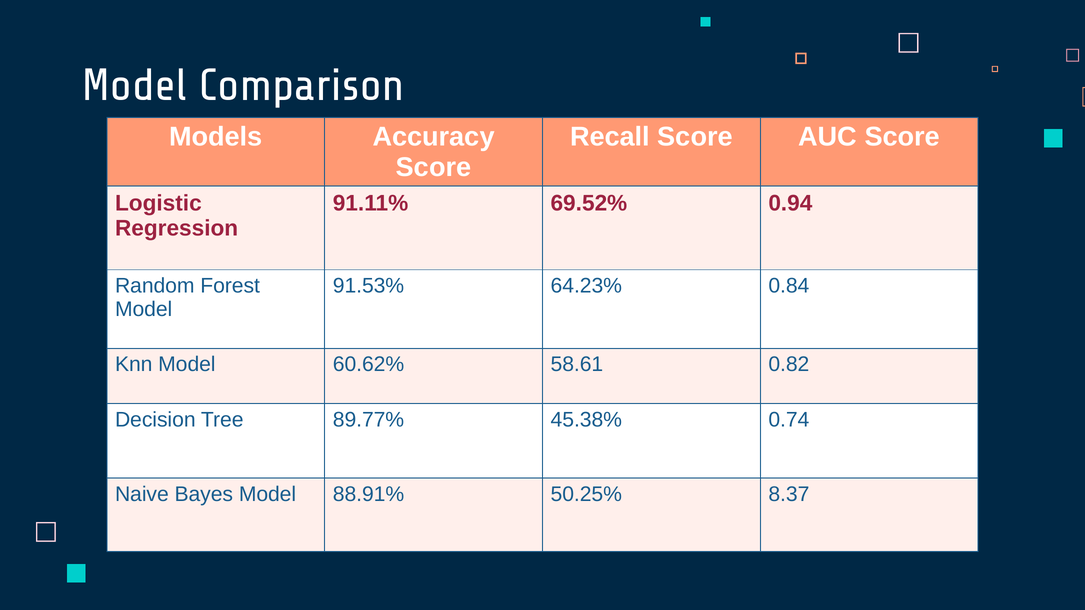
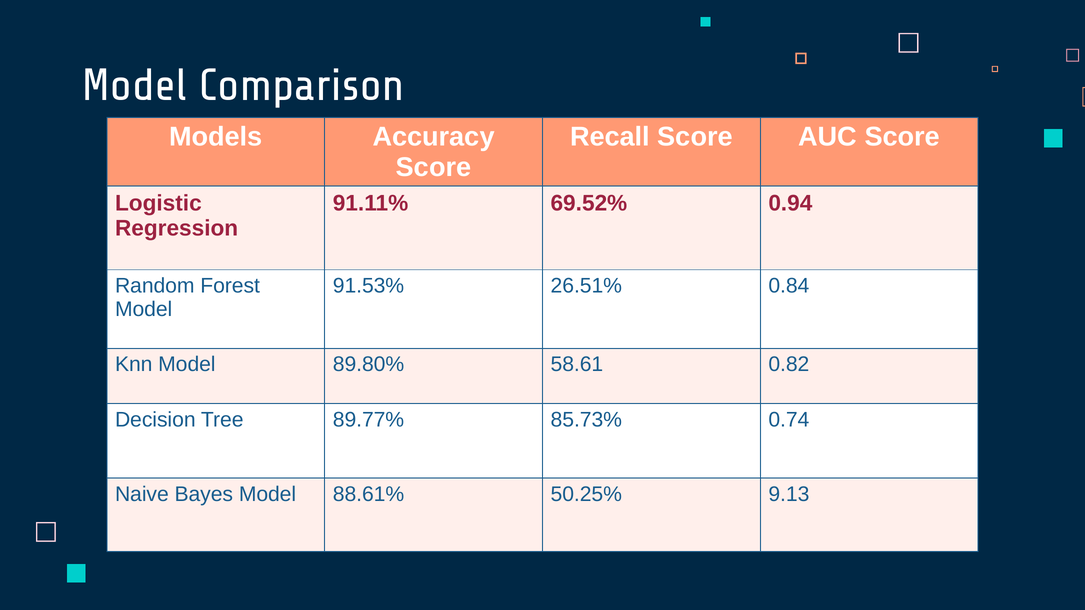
64.23%: 64.23% -> 26.51%
60.62%: 60.62% -> 89.80%
45.38%: 45.38% -> 85.73%
88.91%: 88.91% -> 88.61%
8.37: 8.37 -> 9.13
